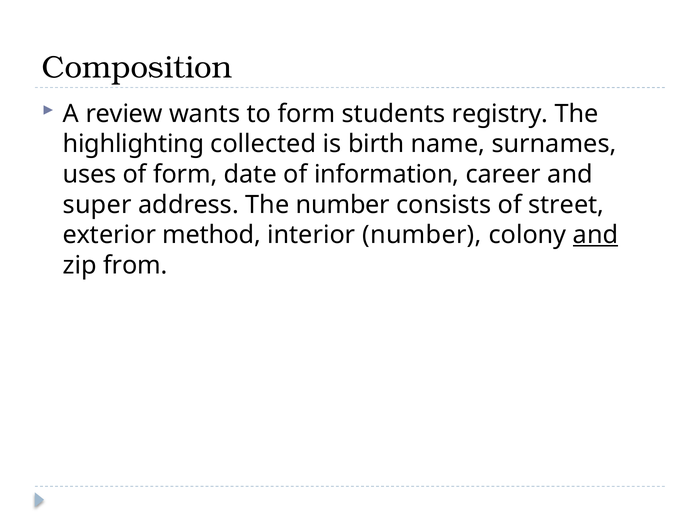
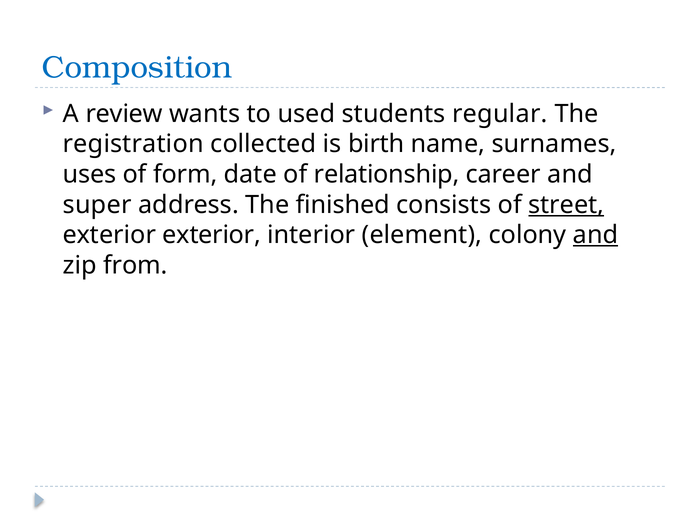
Composition colour: black -> blue
to form: form -> used
registry: registry -> regular
highlighting: highlighting -> registration
information: information -> relationship
The number: number -> finished
street underline: none -> present
exterior method: method -> exterior
interior number: number -> element
